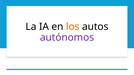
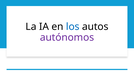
los colour: orange -> blue
